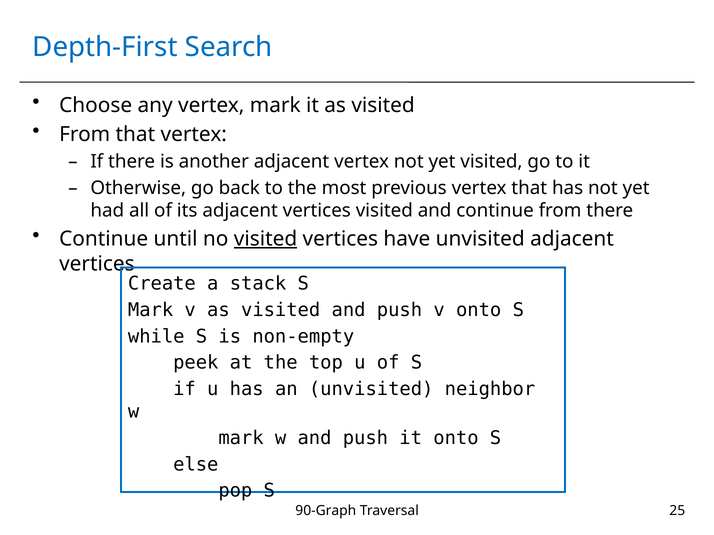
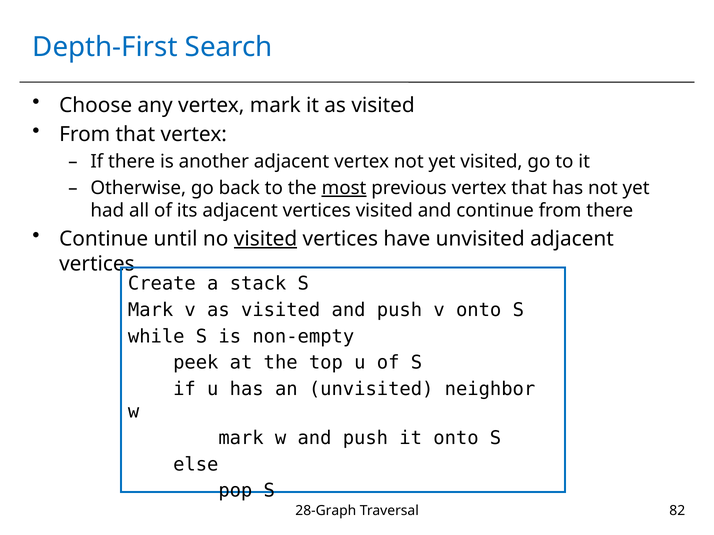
most underline: none -> present
90-Graph: 90-Graph -> 28-Graph
25: 25 -> 82
